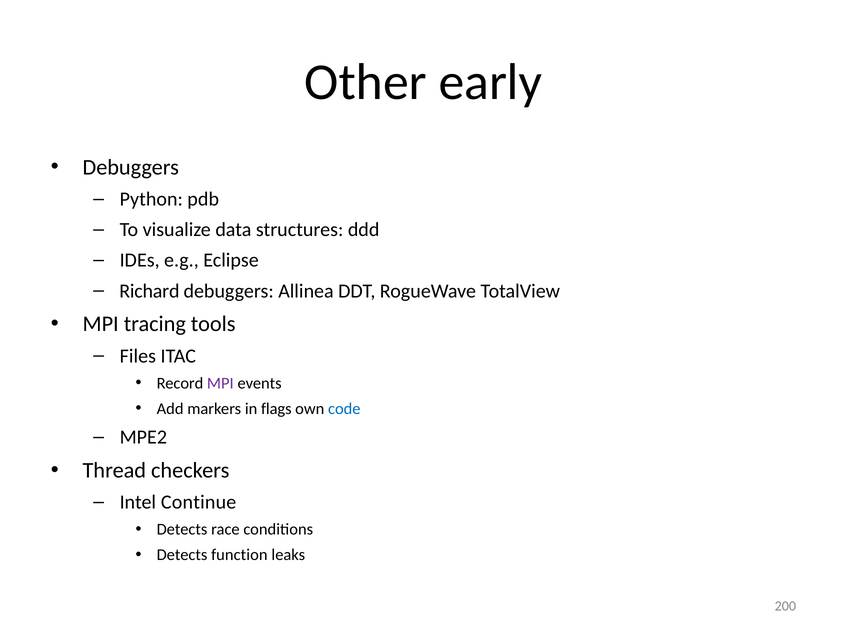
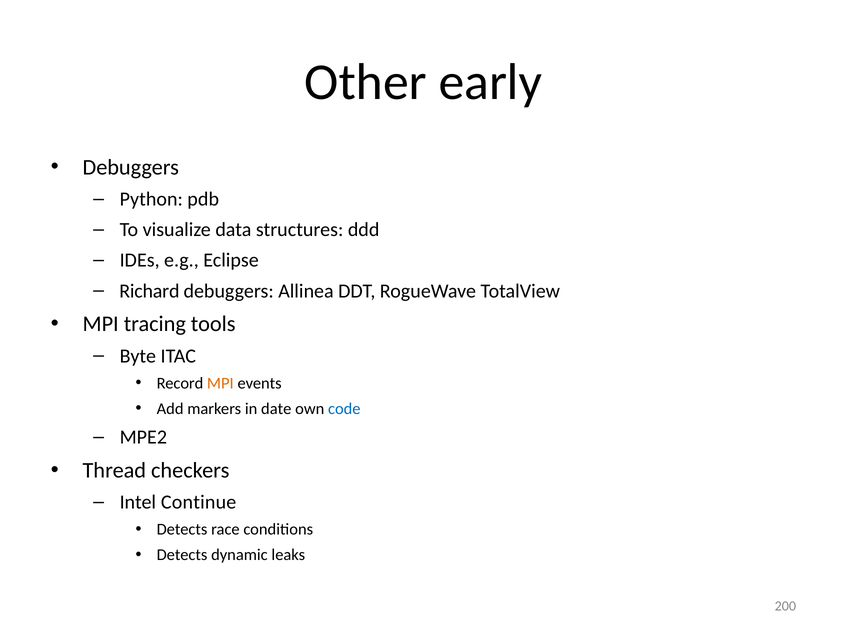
Files: Files -> Byte
MPI at (220, 383) colour: purple -> orange
flags: flags -> date
function: function -> dynamic
